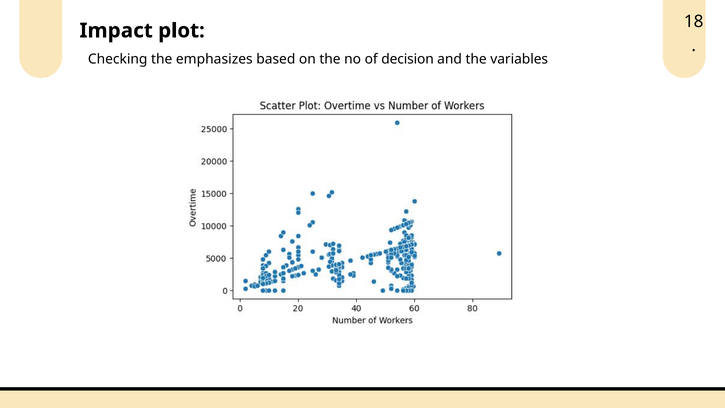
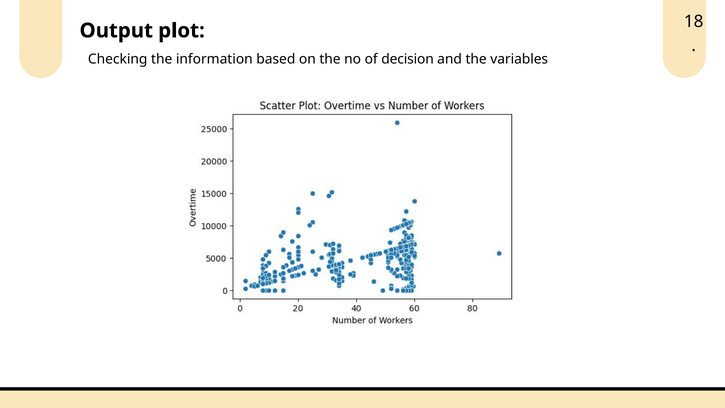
Impact: Impact -> Output
emphasizes: emphasizes -> information
